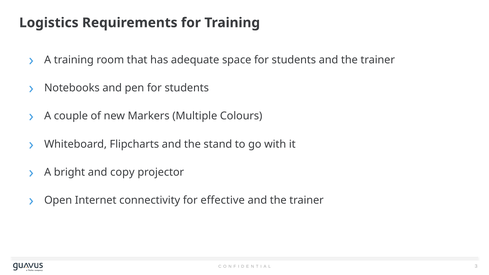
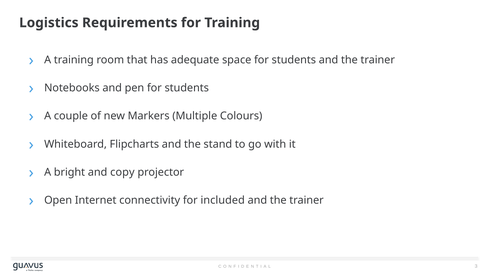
effective: effective -> included
